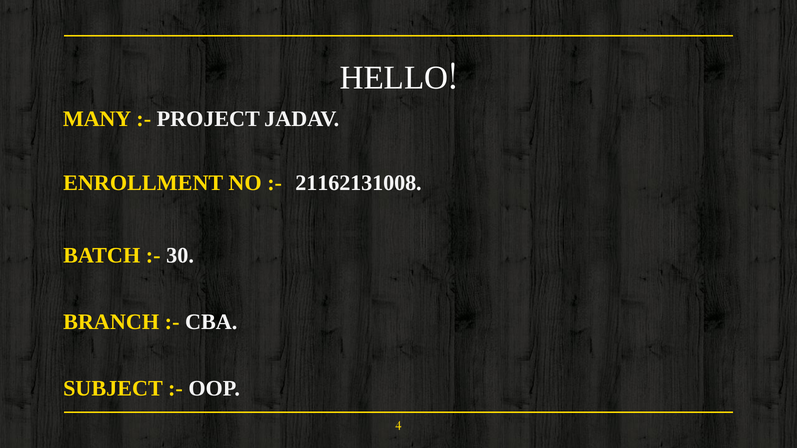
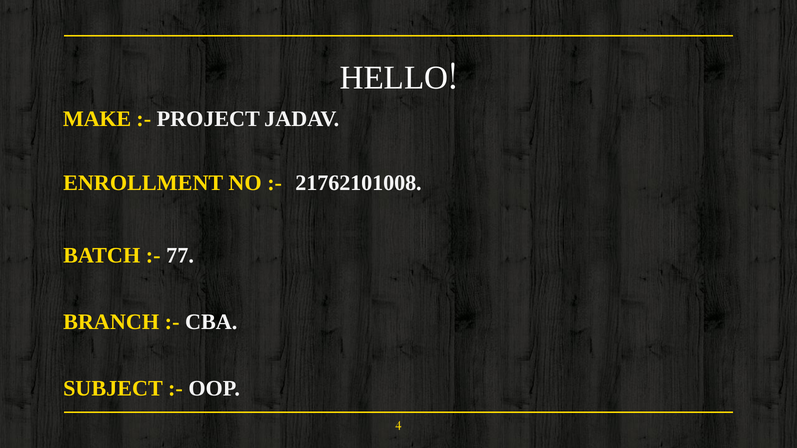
MANY: MANY -> MAKE
21162131008: 21162131008 -> 21762101008
30: 30 -> 77
